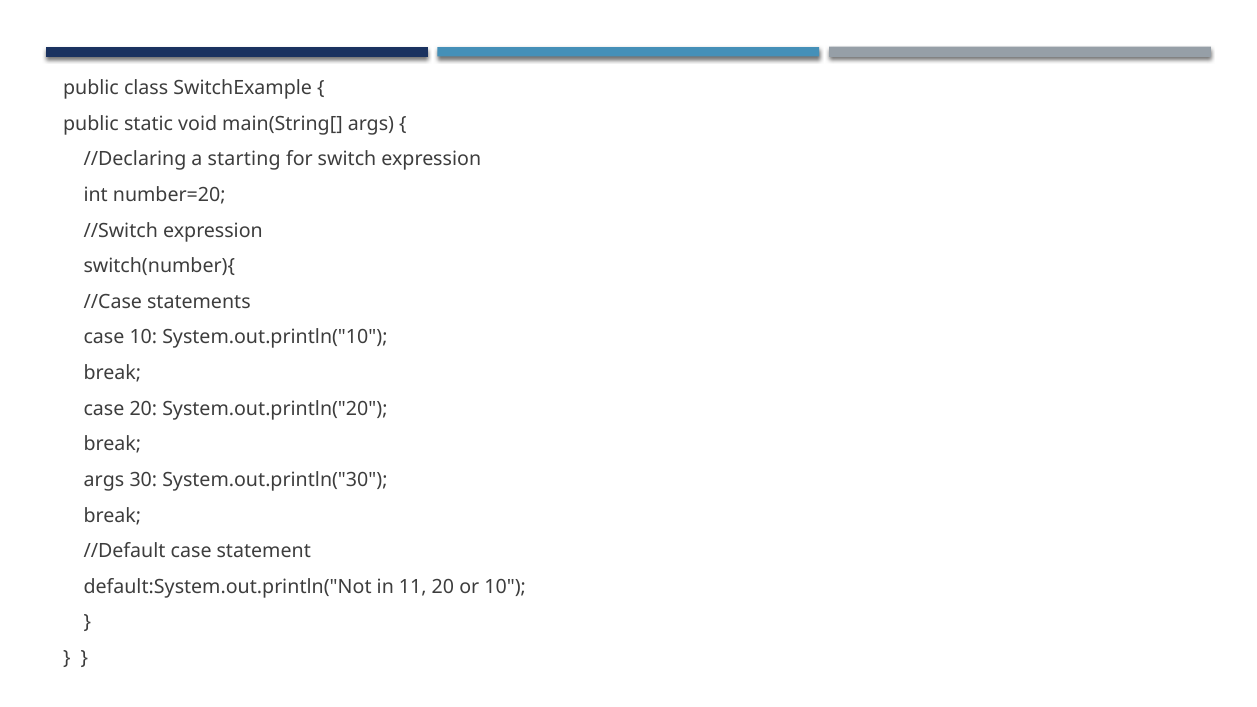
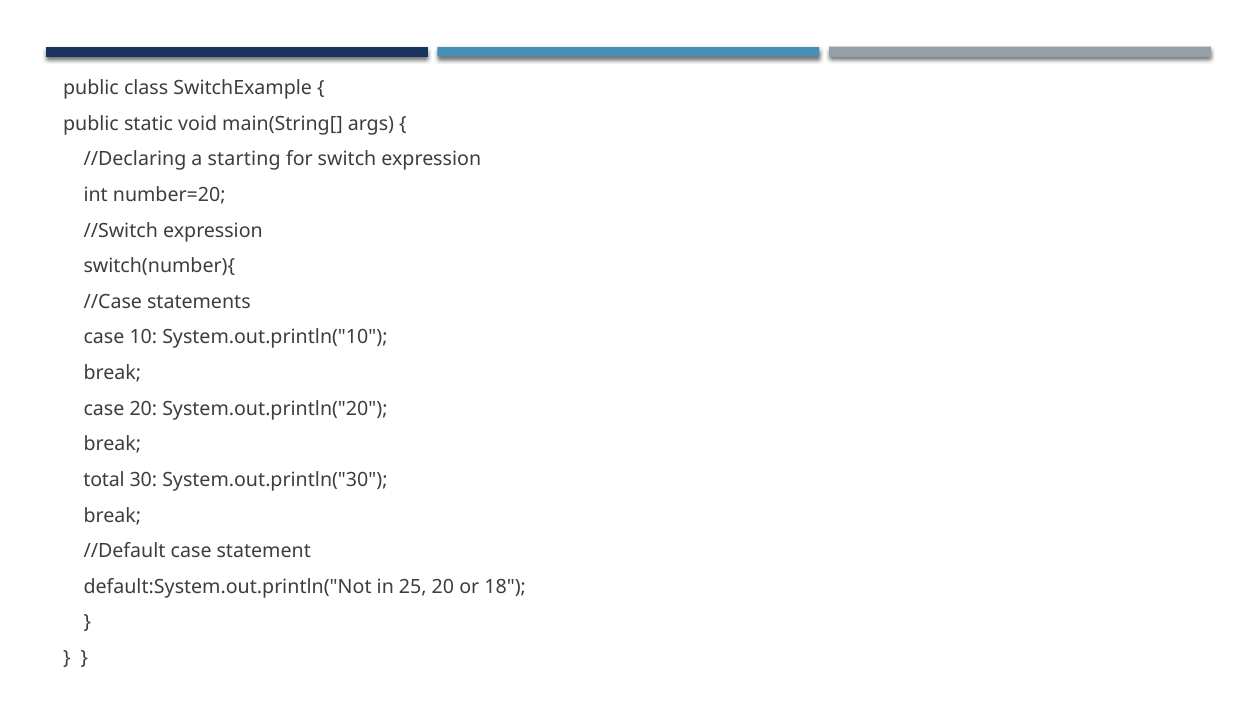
args at (104, 480): args -> total
11: 11 -> 25
or 10: 10 -> 18
